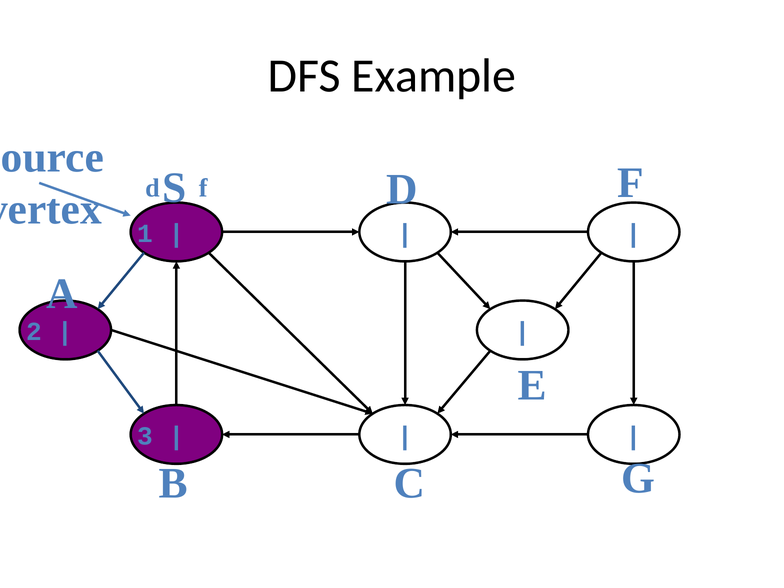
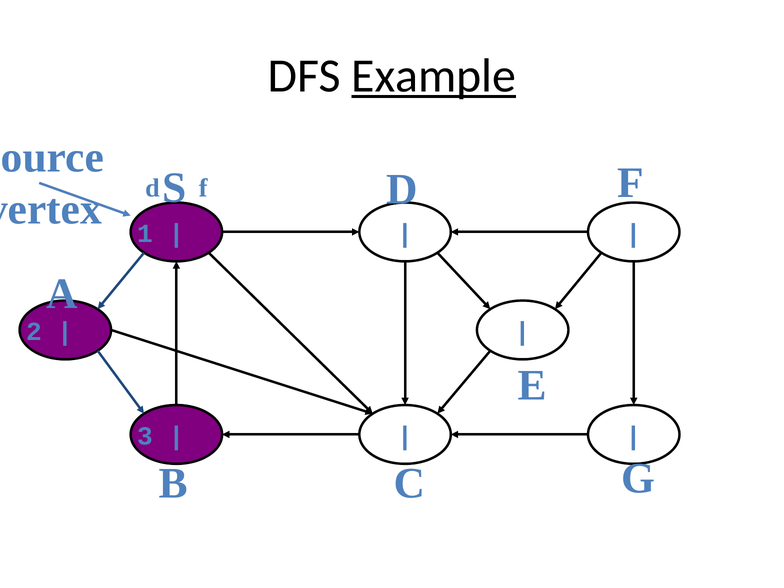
Example underline: none -> present
